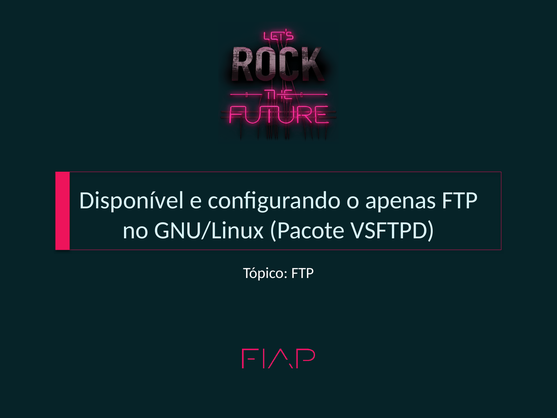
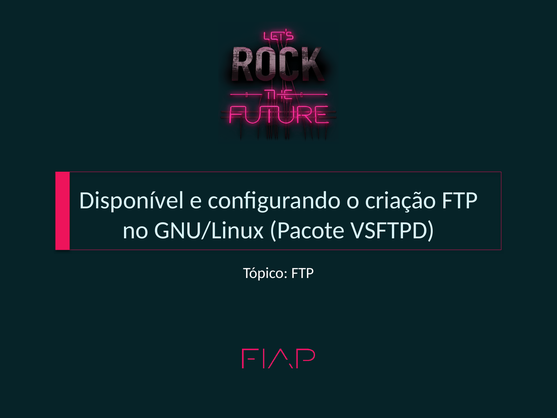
apenas: apenas -> criação
